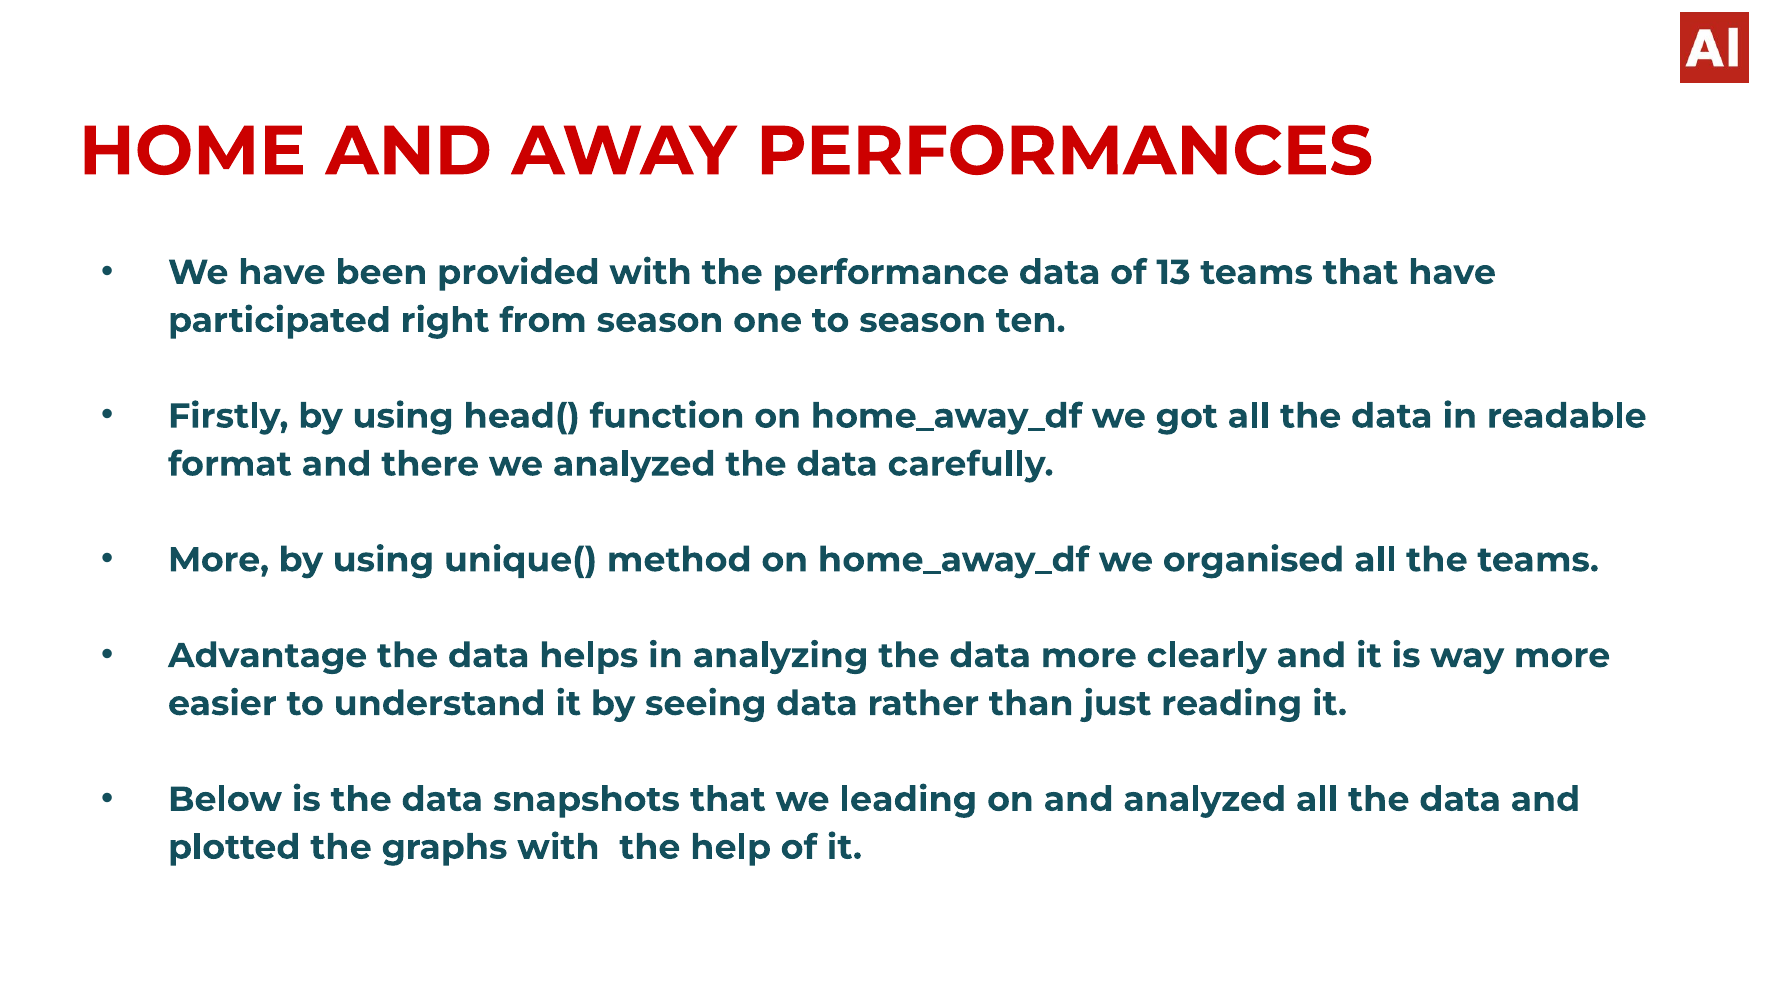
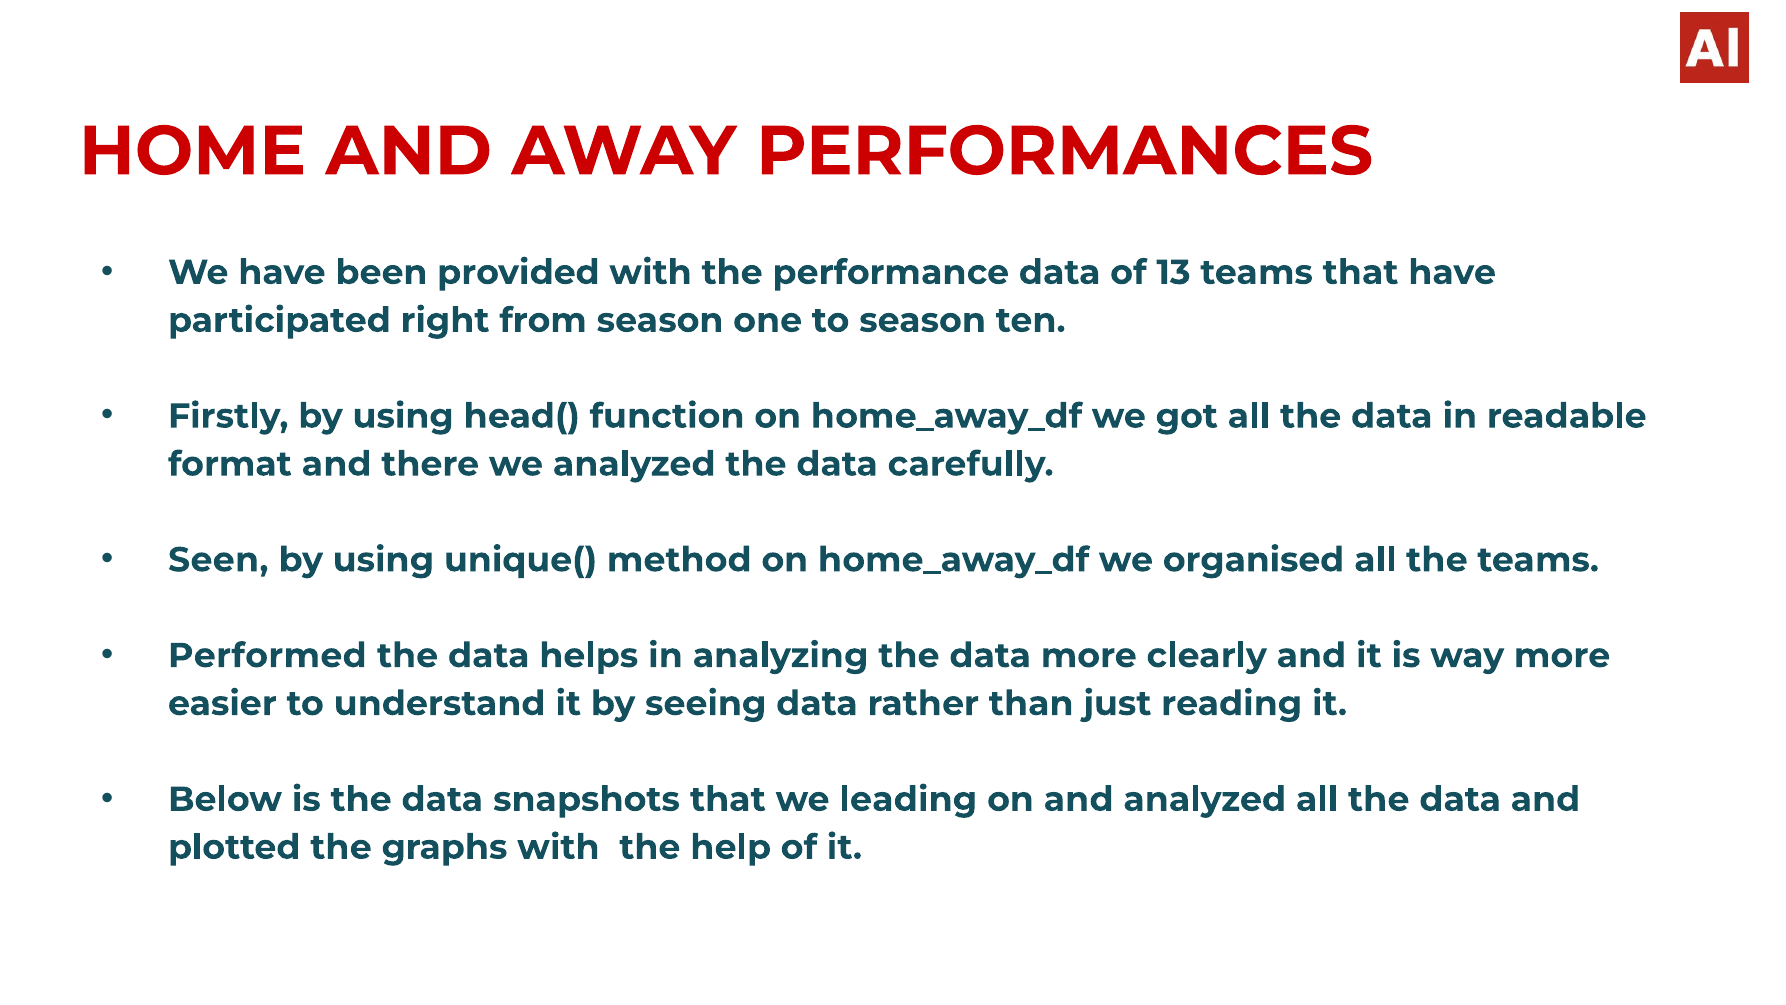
More at (219, 560): More -> Seen
Advantage: Advantage -> Performed
